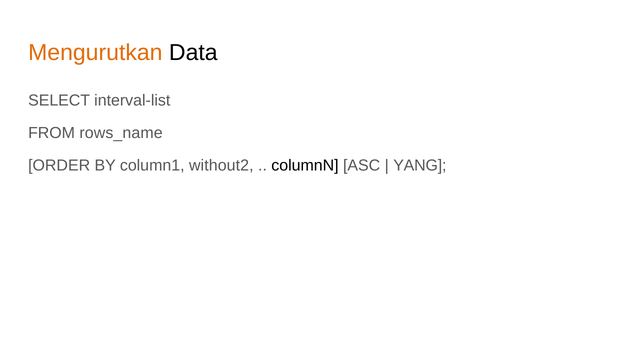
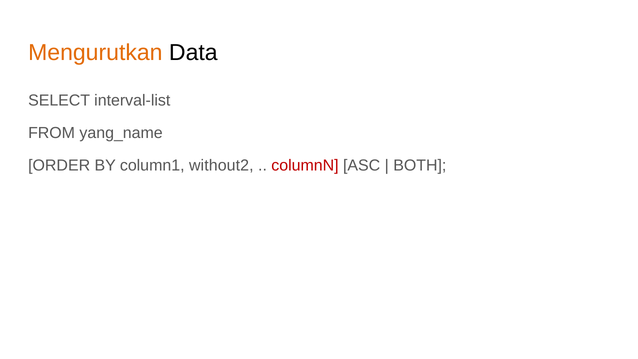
rows_name: rows_name -> yang_name
columnN colour: black -> red
YANG: YANG -> BOTH
